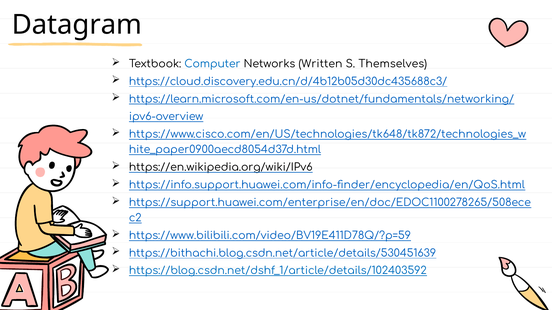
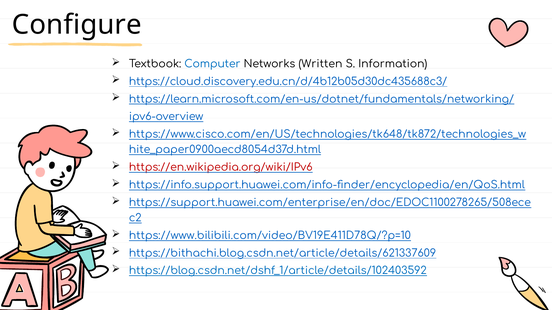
Datagram: Datagram -> Configure
Themselves: Themselves -> Information
https://en.wikipedia.org/wiki/IPv6 colour: black -> red
https://www.bilibili.com/video/BV19E411D78Q/?p=59: https://www.bilibili.com/video/BV19E411D78Q/?p=59 -> https://www.bilibili.com/video/BV19E411D78Q/?p=10
https://bithachi.blog.csdn.net/article/details/530451639: https://bithachi.blog.csdn.net/article/details/530451639 -> https://bithachi.blog.csdn.net/article/details/621337609
